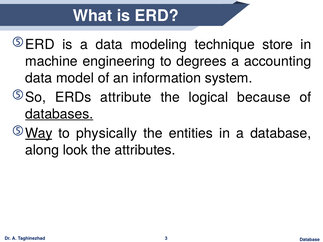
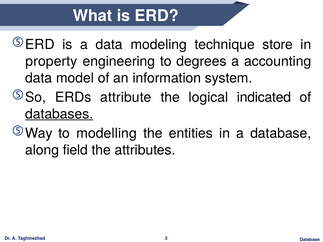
machine: machine -> property
because: because -> indicated
Way underline: present -> none
physically: physically -> modelling
look: look -> field
